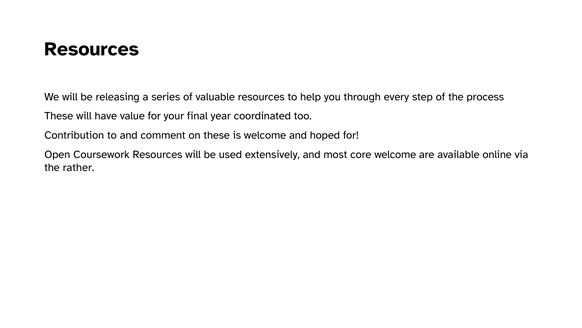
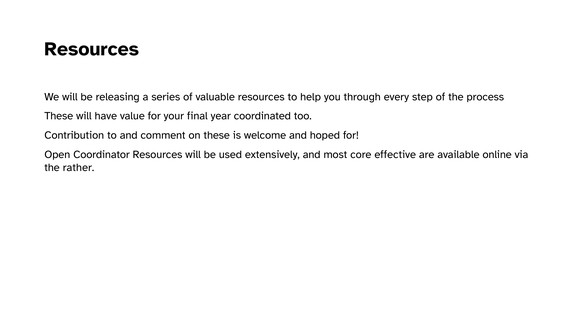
Coursework: Coursework -> Coordinator
core welcome: welcome -> effective
